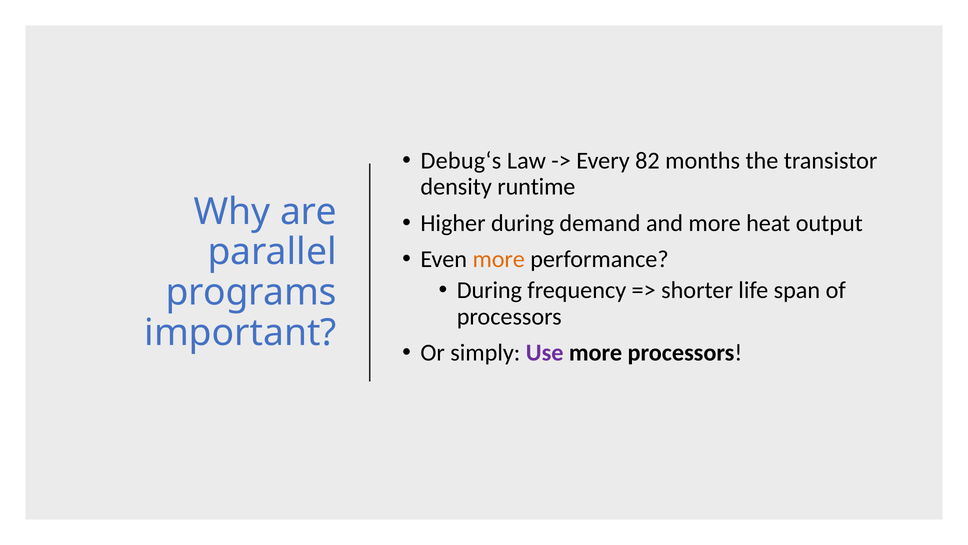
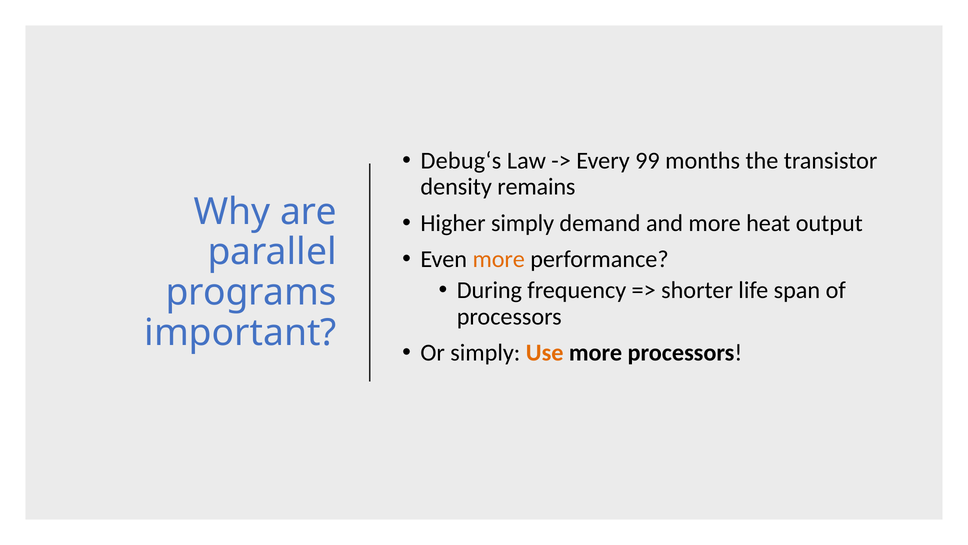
82: 82 -> 99
runtime: runtime -> remains
Higher during: during -> simply
Use colour: purple -> orange
